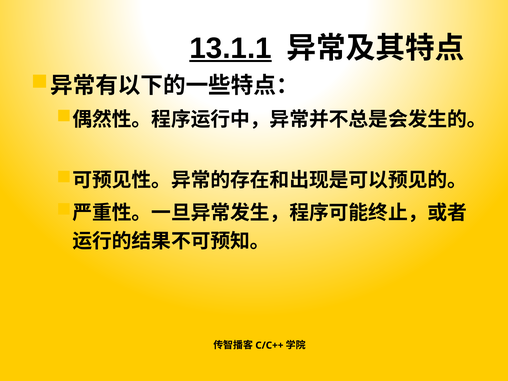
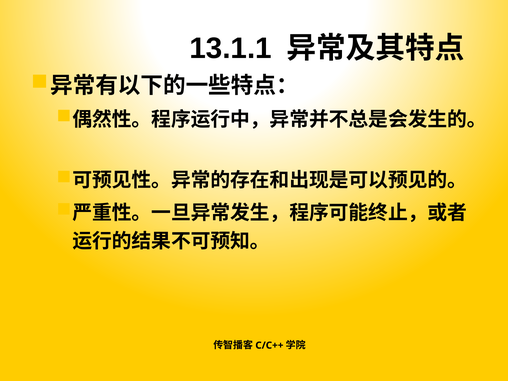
13.1.1 underline: present -> none
